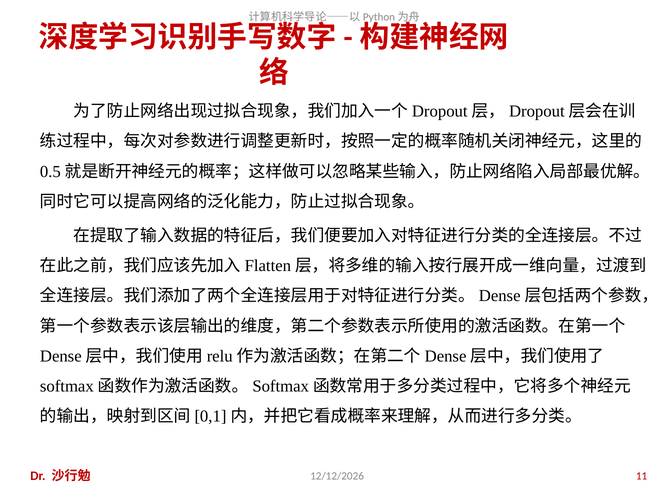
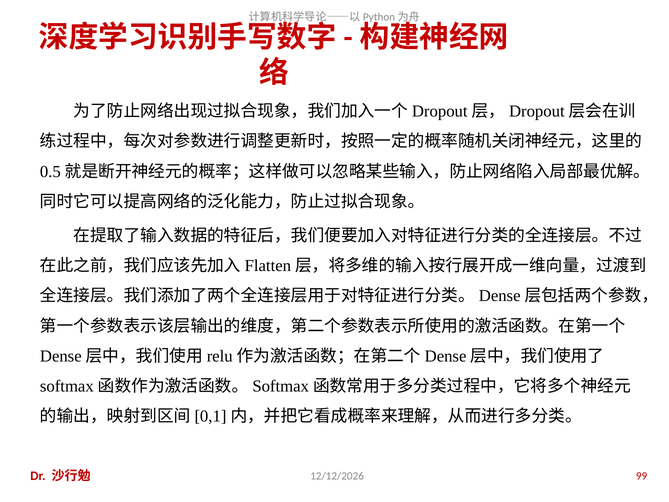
11: 11 -> 99
